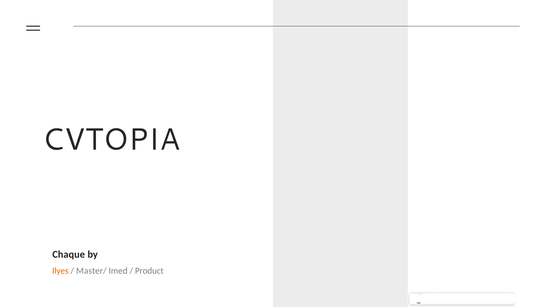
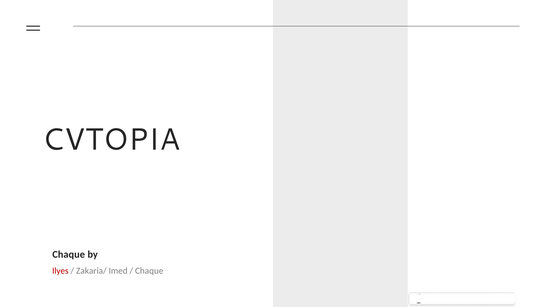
Ilyes colour: orange -> red
Master/: Master/ -> Zakaria/
Product at (149, 271): Product -> Chaque
